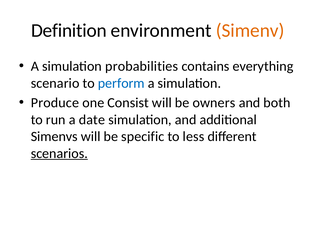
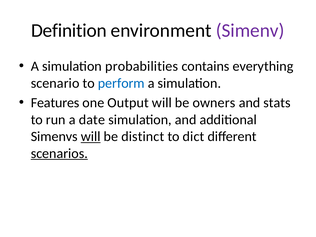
Simenv colour: orange -> purple
Produce: Produce -> Features
Consist: Consist -> Output
both: both -> stats
will at (91, 137) underline: none -> present
specific: specific -> distinct
less: less -> dict
